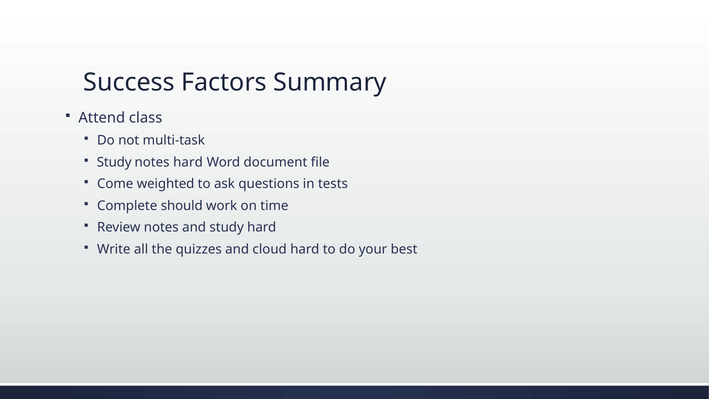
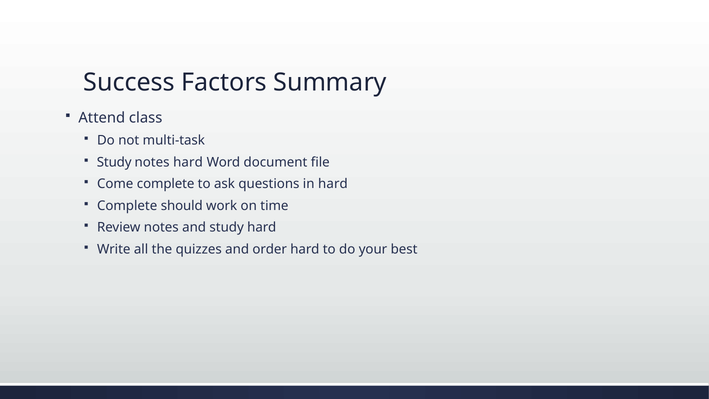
Come weighted: weighted -> complete
in tests: tests -> hard
cloud: cloud -> order
